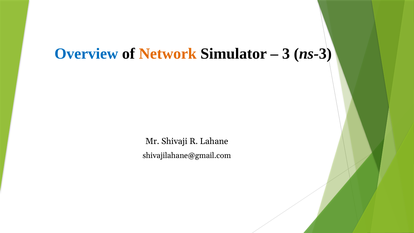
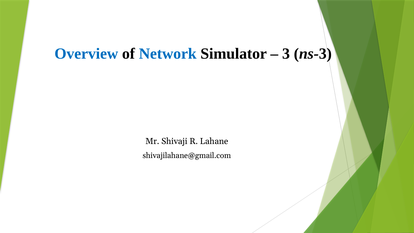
Network colour: orange -> blue
